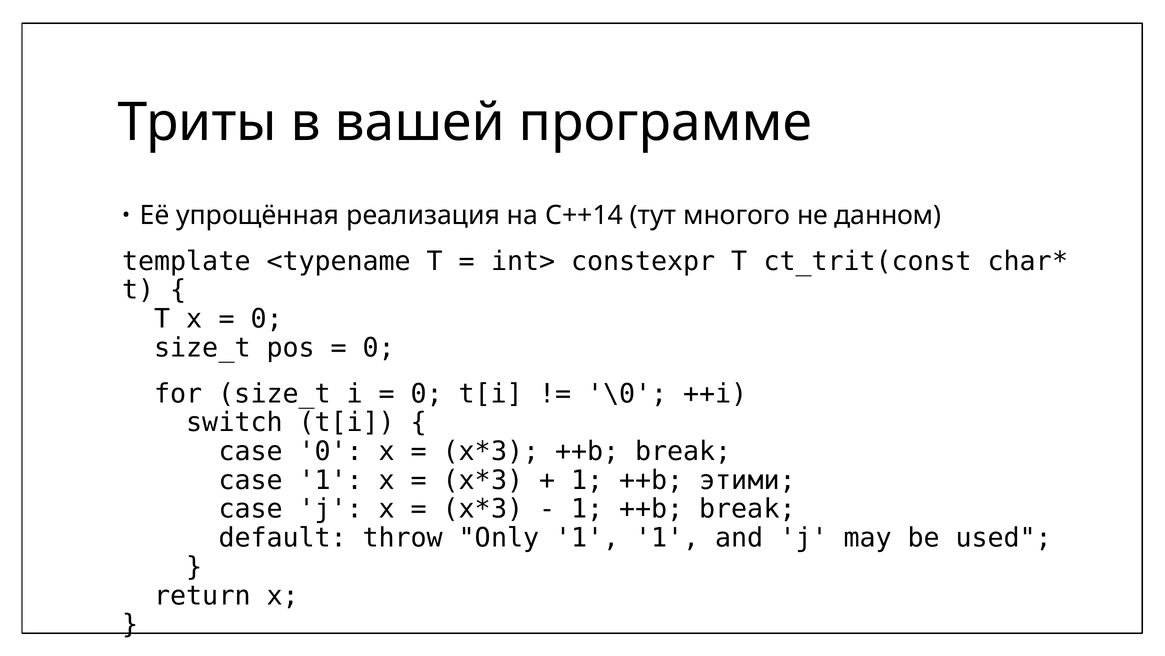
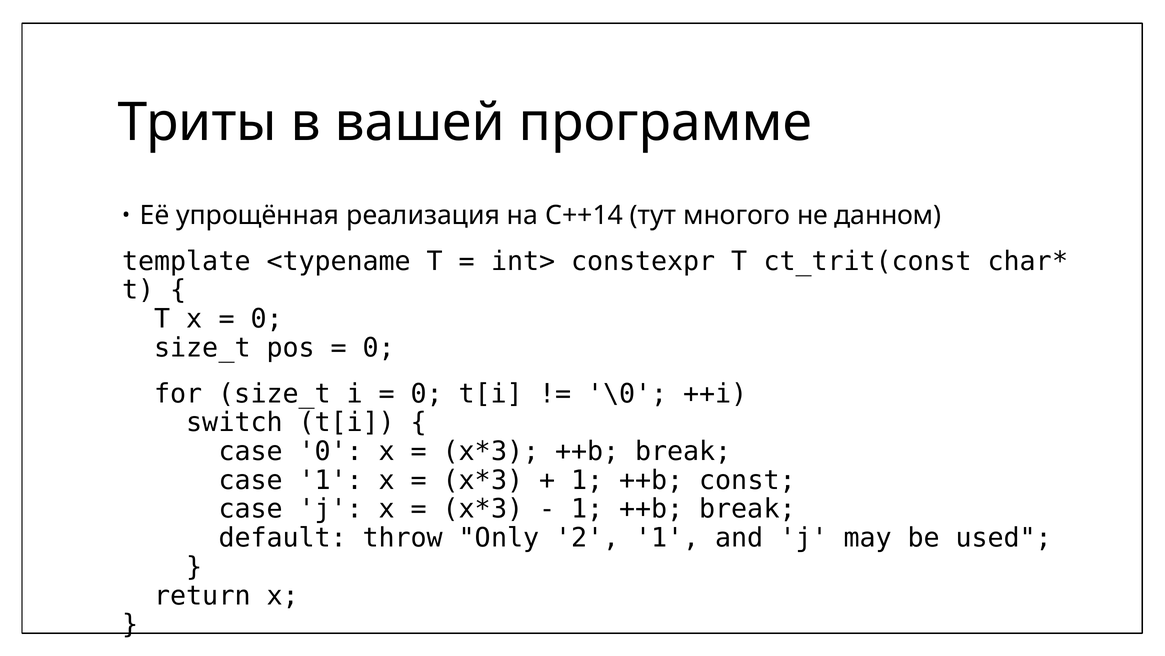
этими: этими -> const
Only 1: 1 -> 2
